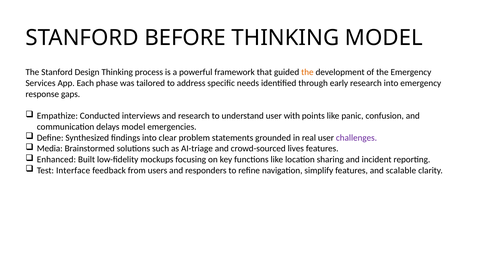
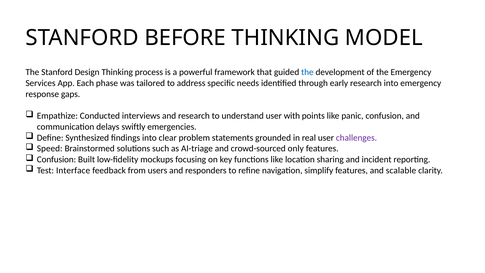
the at (307, 72) colour: orange -> blue
delays model: model -> swiftly
Media: Media -> Speed
lives: lives -> only
Enhanced at (56, 159): Enhanced -> Confusion
